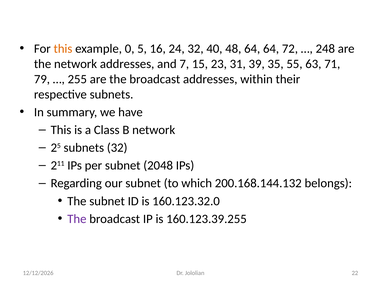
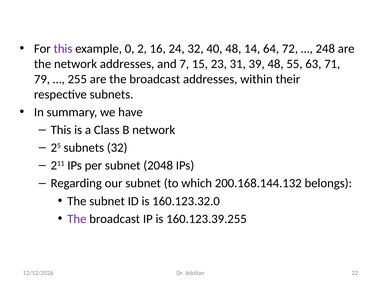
this at (63, 49) colour: orange -> purple
5: 5 -> 2
48 64: 64 -> 14
39 35: 35 -> 48
